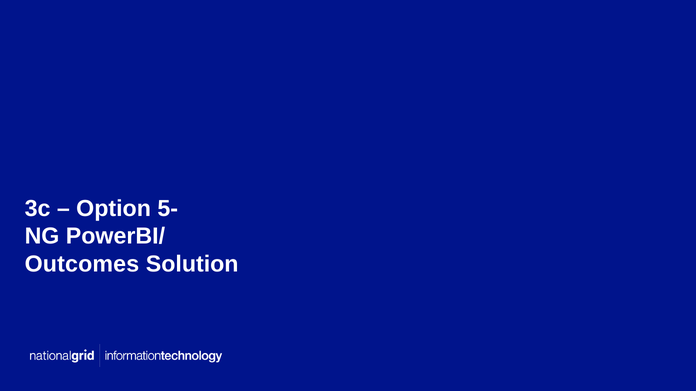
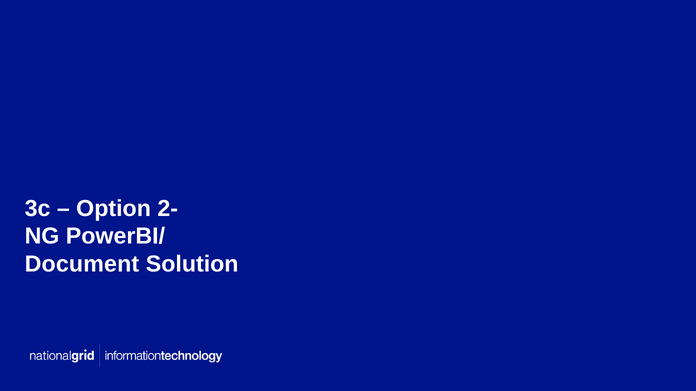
5-: 5- -> 2-
Outcomes at (82, 264): Outcomes -> Document
